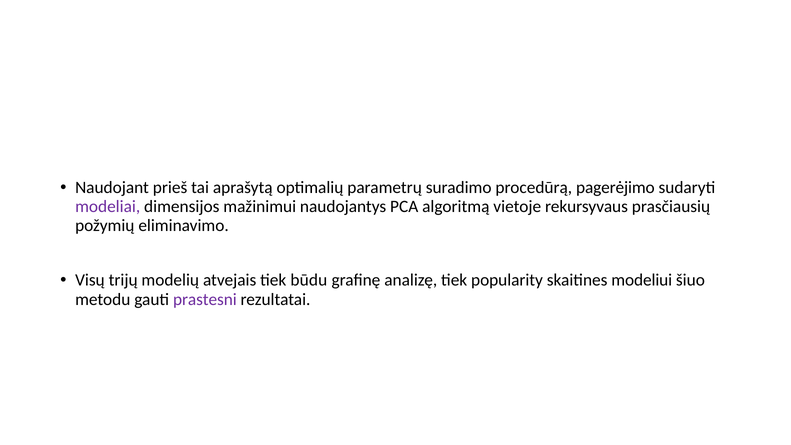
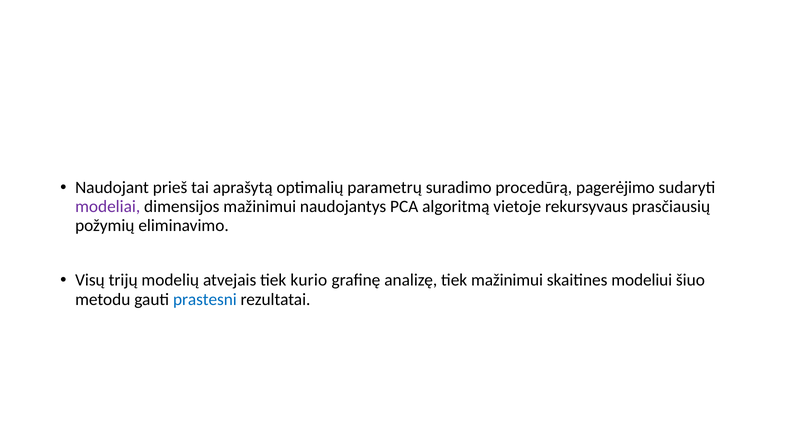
būdu: būdu -> kurio
tiek popularity: popularity -> mažinimui
prastesni colour: purple -> blue
